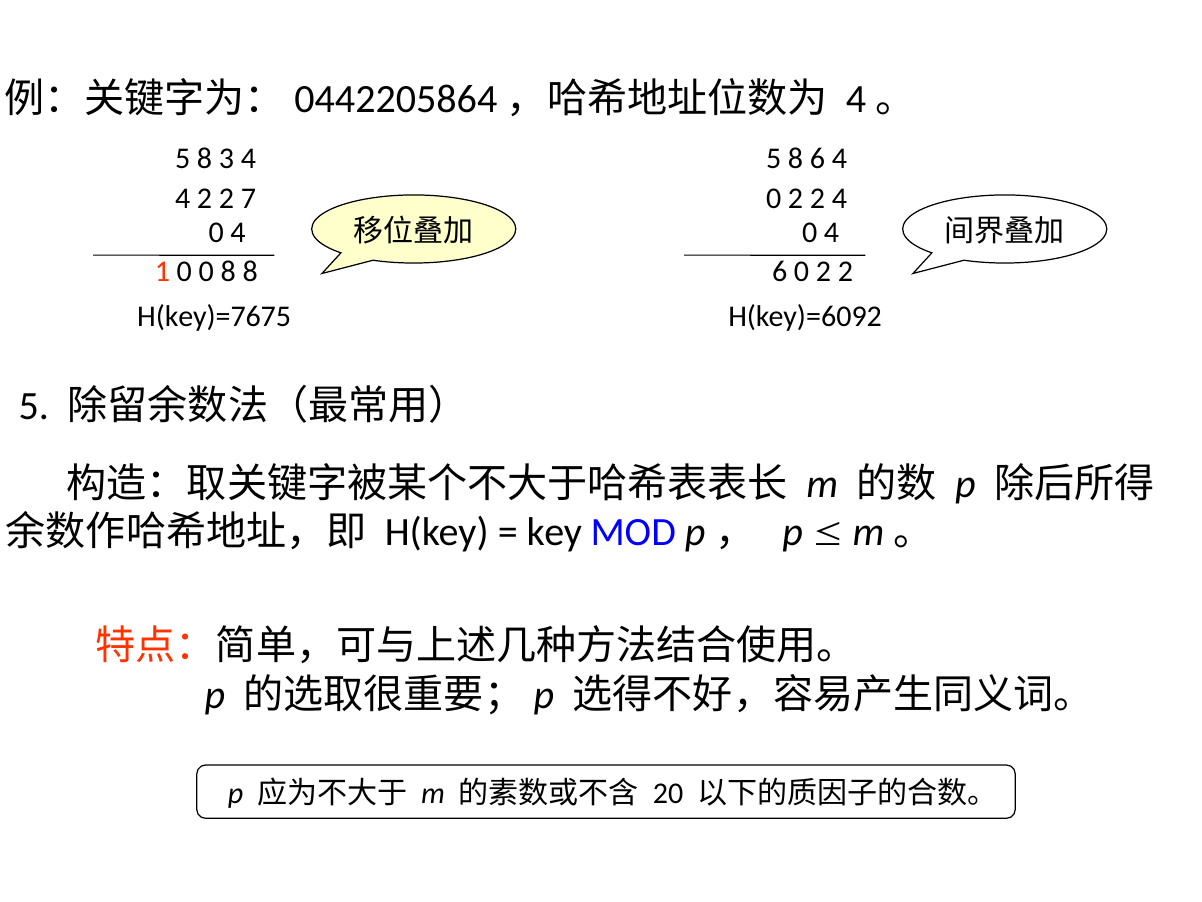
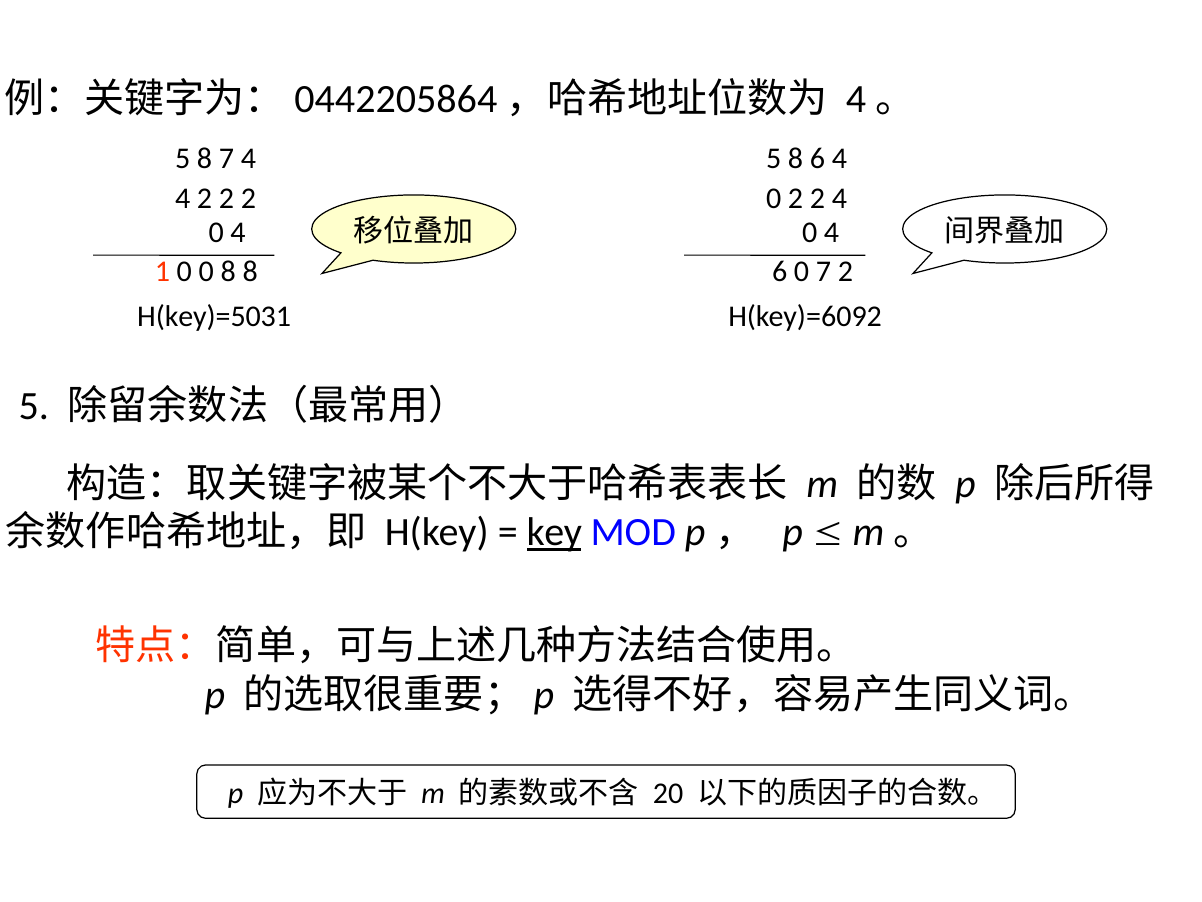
8 3: 3 -> 7
2 2 7: 7 -> 2
6 0 2: 2 -> 7
H(key)=7675: H(key)=7675 -> H(key)=5031
key underline: none -> present
